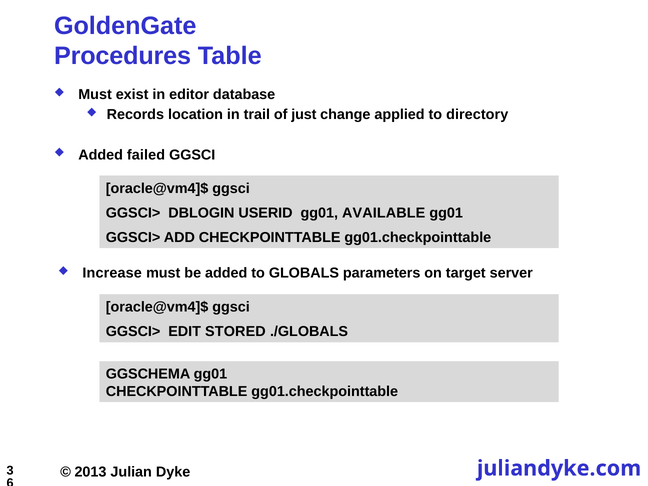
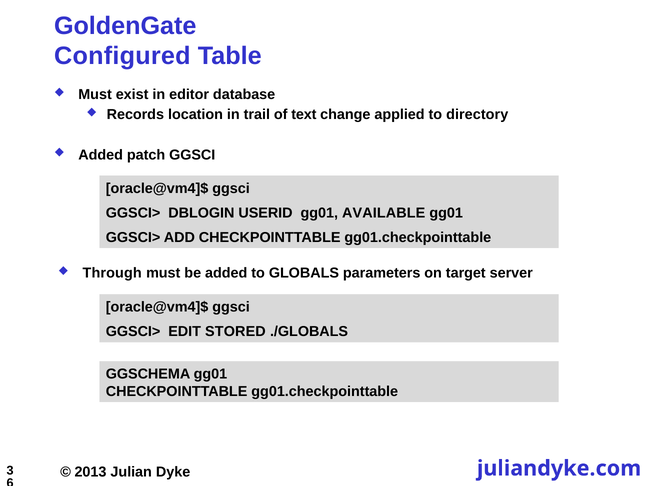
Procedures: Procedures -> Configured
just: just -> text
failed: failed -> patch
Increase: Increase -> Through
